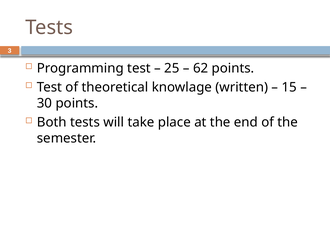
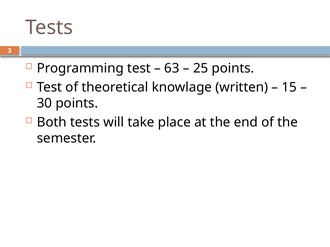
25: 25 -> 63
62: 62 -> 25
